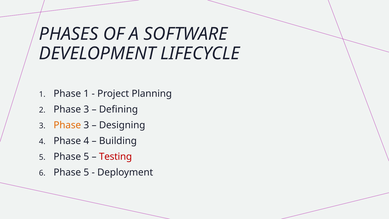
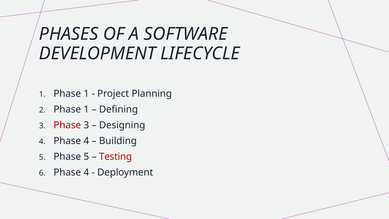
3 at (86, 109): 3 -> 1
Phase at (67, 125) colour: orange -> red
6 Phase 5: 5 -> 4
